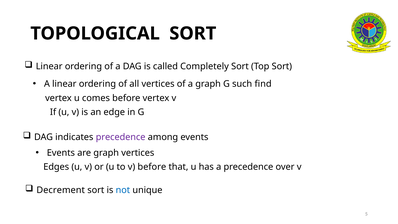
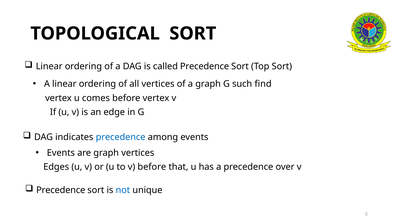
called Completely: Completely -> Precedence
precedence at (121, 137) colour: purple -> blue
Decrement at (61, 190): Decrement -> Precedence
